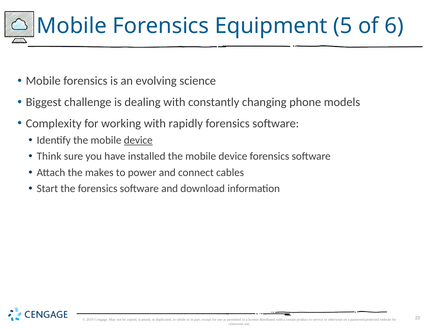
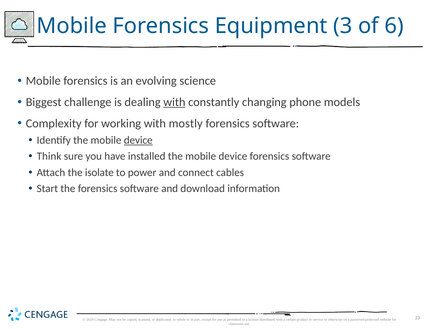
5: 5 -> 3
with at (174, 102) underline: none -> present
rapidly: rapidly -> mostly
makes: makes -> isolate
